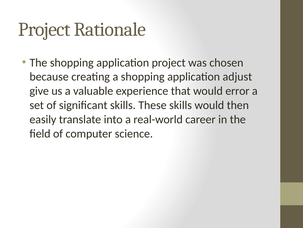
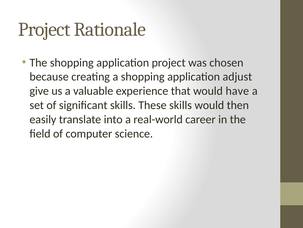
error: error -> have
